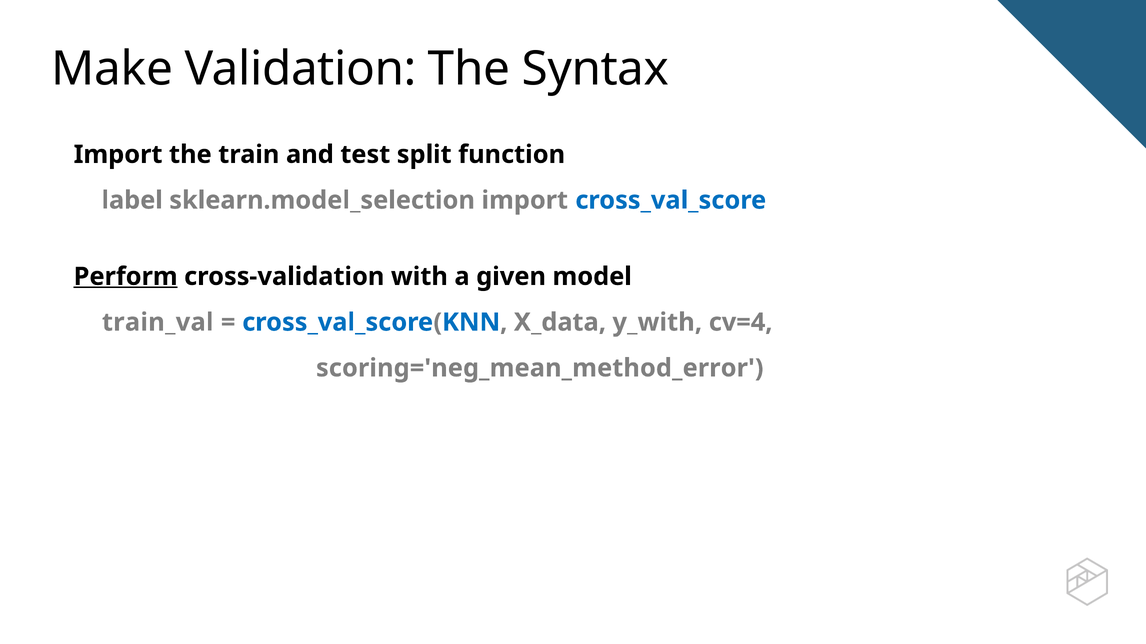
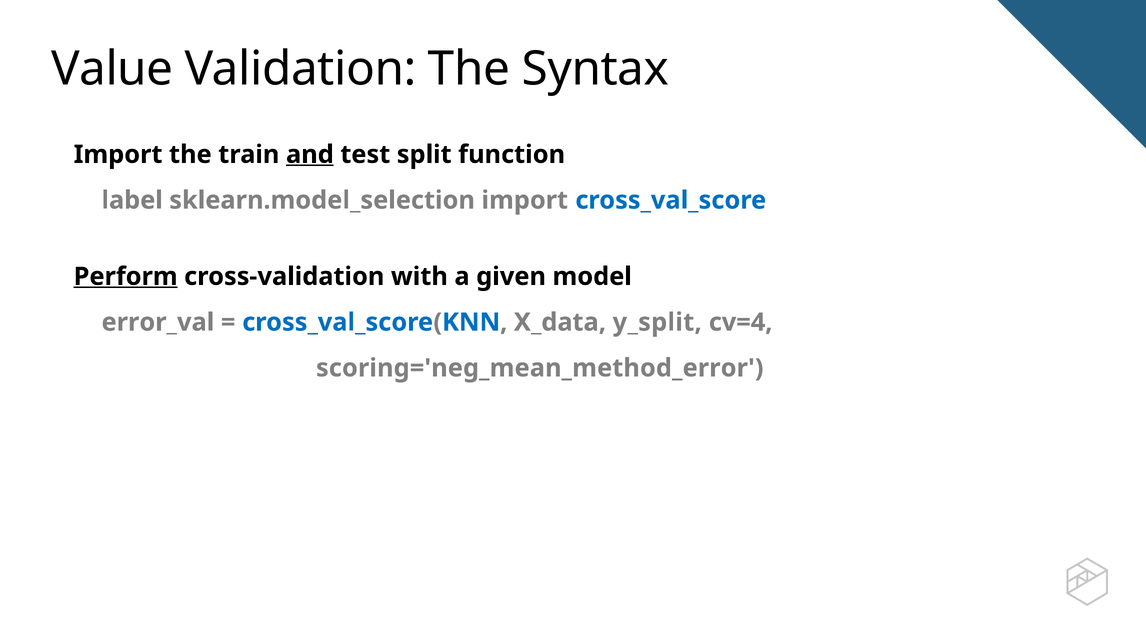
Make: Make -> Value
and underline: none -> present
train_val: train_val -> error_val
y_with: y_with -> y_split
